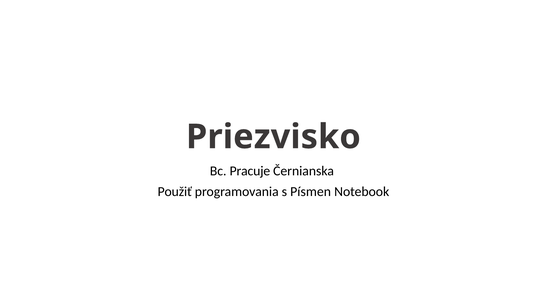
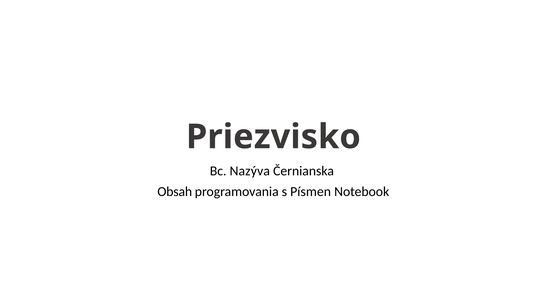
Pracuje: Pracuje -> Nazýva
Použiť: Použiť -> Obsah
